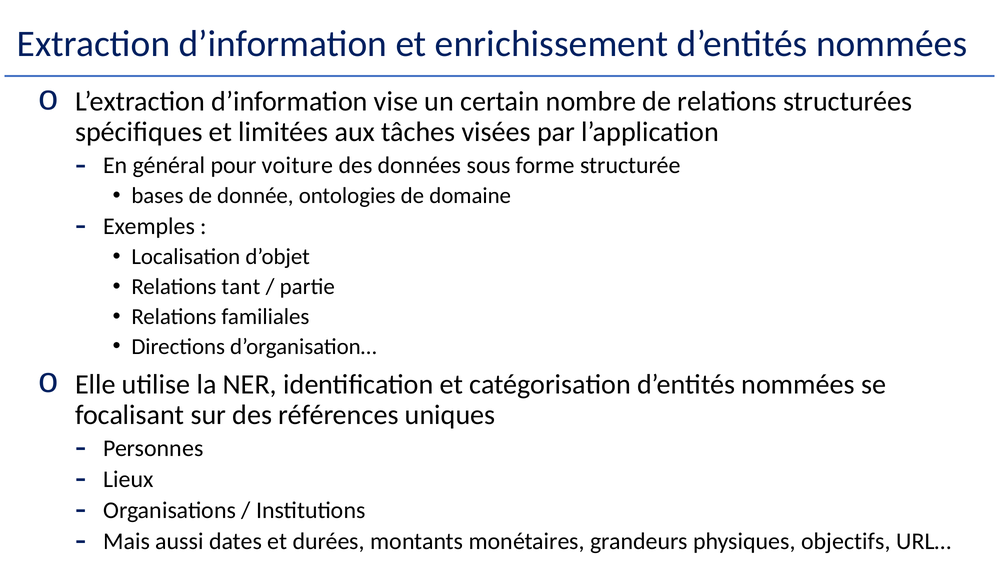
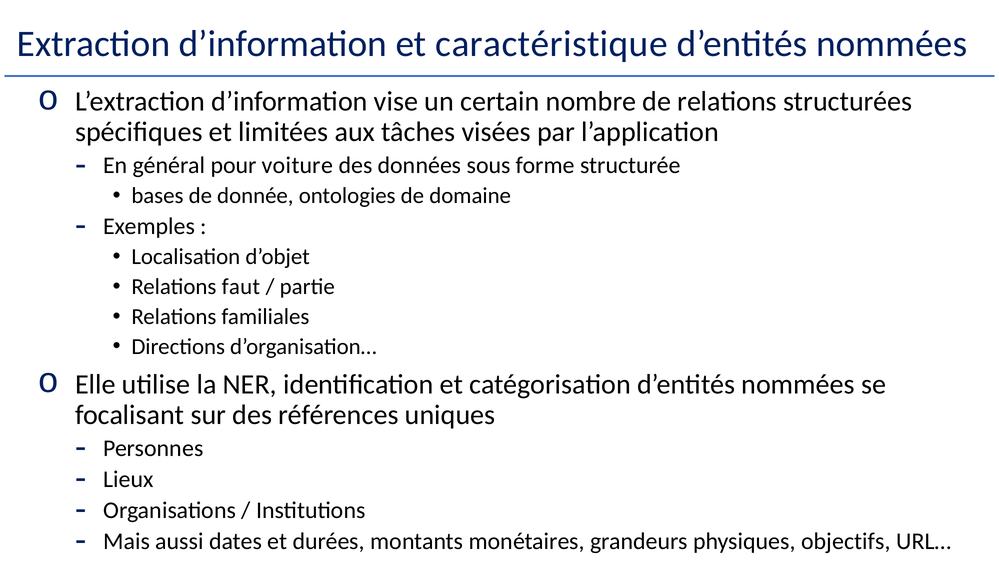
enrichissement: enrichissement -> caractéristique
tant: tant -> faut
